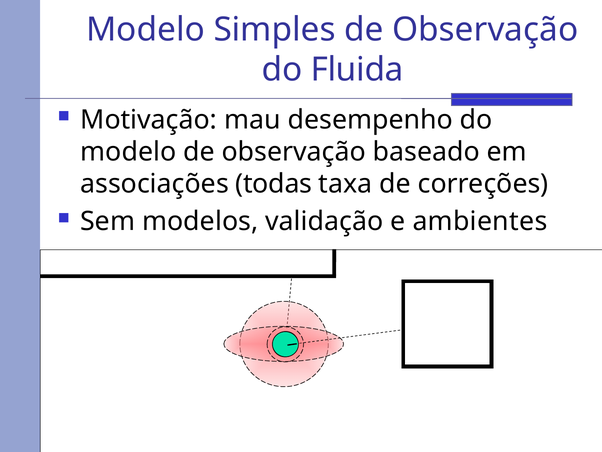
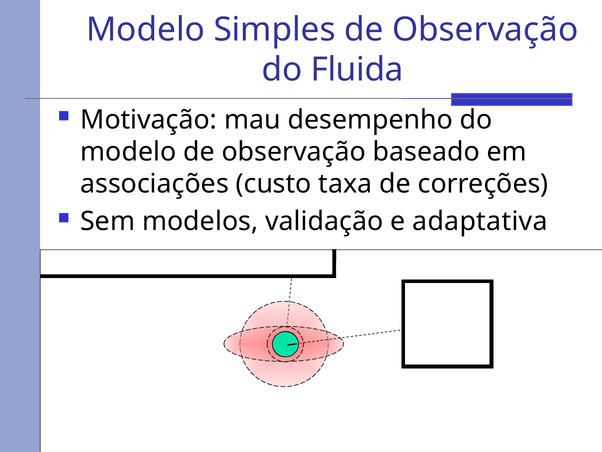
todas: todas -> custo
ambientes: ambientes -> adaptativa
